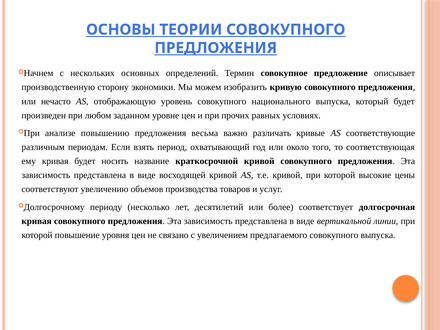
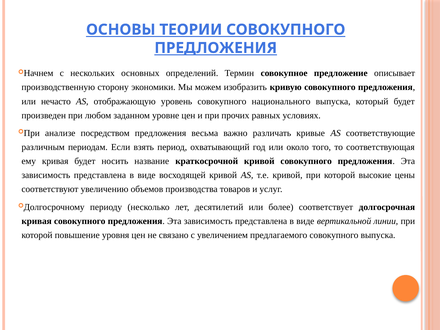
повышению: повышению -> посредством
